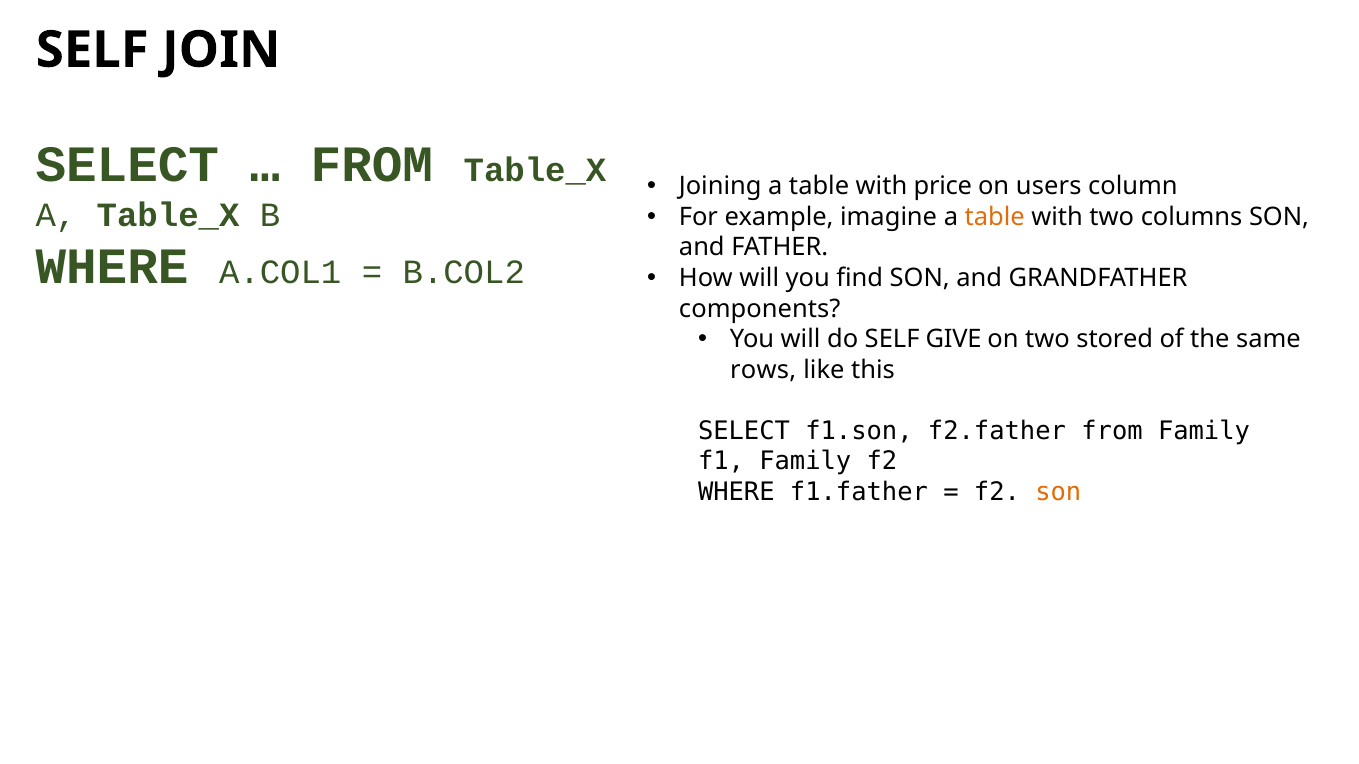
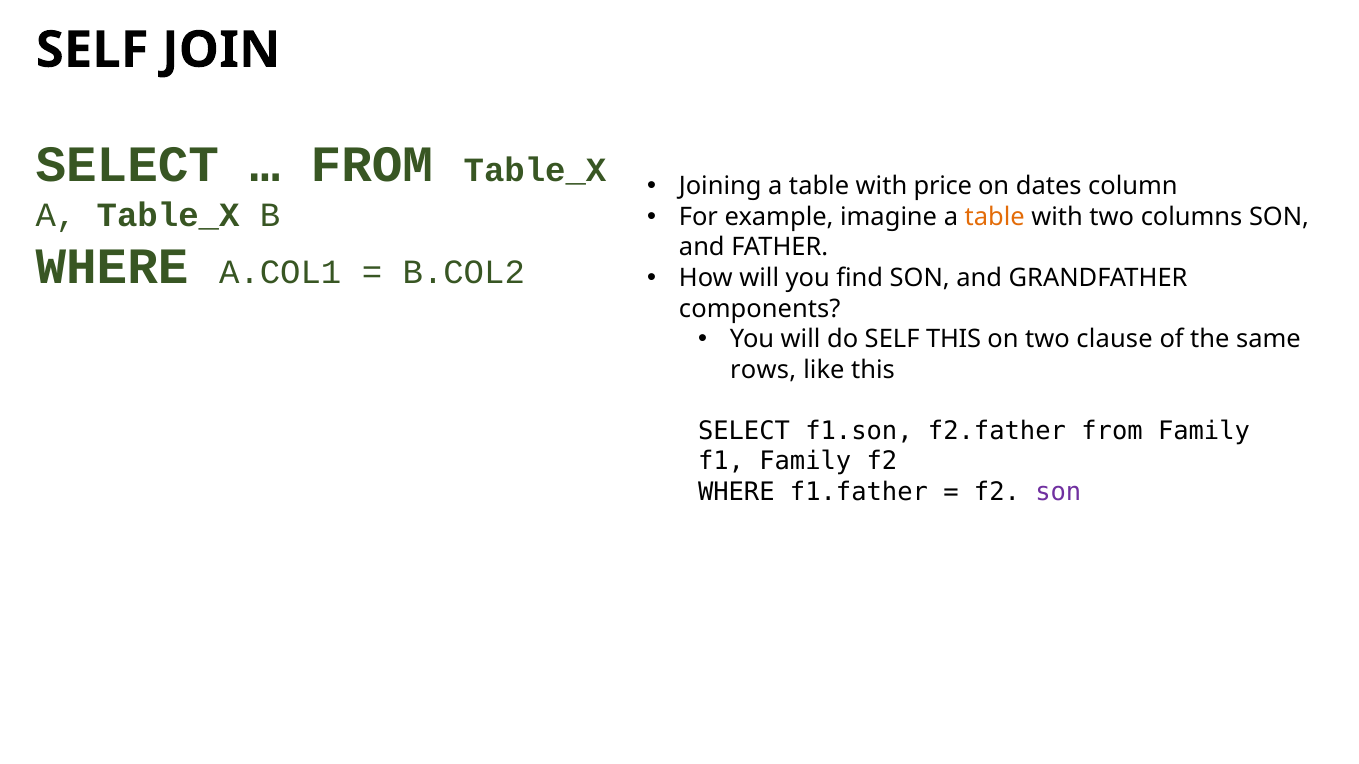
users: users -> dates
SELF GIVE: GIVE -> THIS
stored: stored -> clause
son at (1058, 492) colour: orange -> purple
